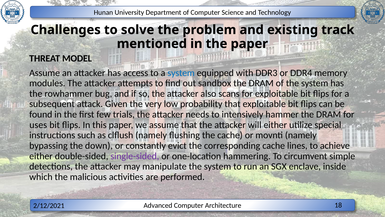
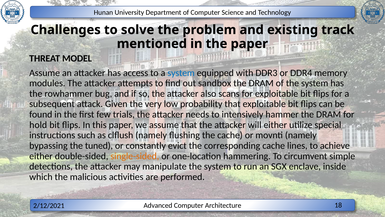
uses: uses -> hold
down: down -> tuned
single-sided colour: purple -> orange
